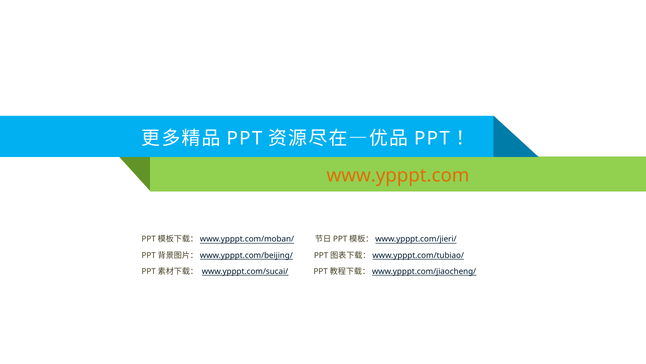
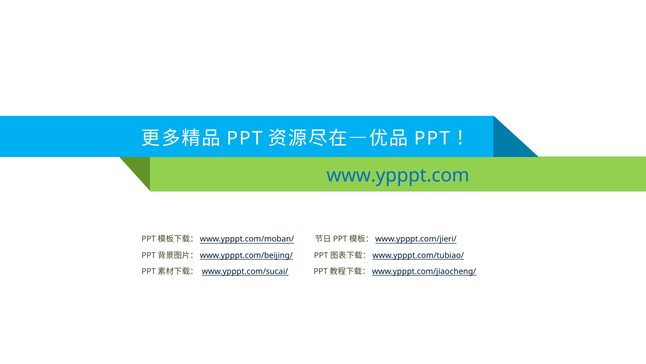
www.ypppt.com colour: orange -> blue
